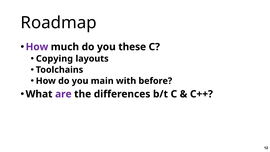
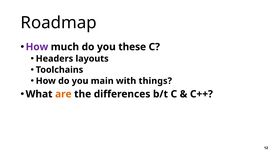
Copying: Copying -> Headers
before: before -> things
are colour: purple -> orange
